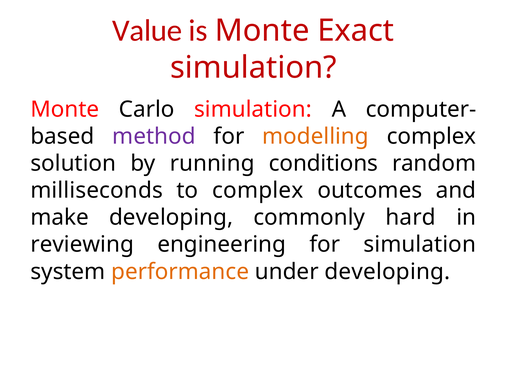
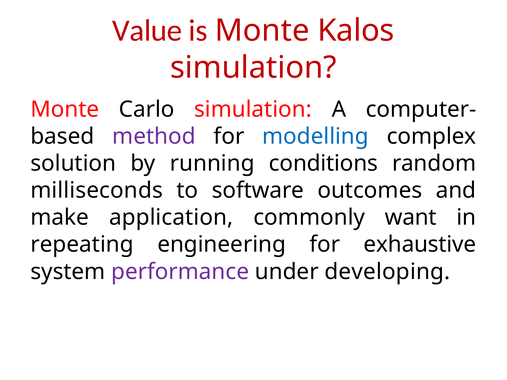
Exact: Exact -> Kalos
modelling colour: orange -> blue
to complex: complex -> software
make developing: developing -> application
hard: hard -> want
reviewing: reviewing -> repeating
for simulation: simulation -> exhaustive
performance colour: orange -> purple
